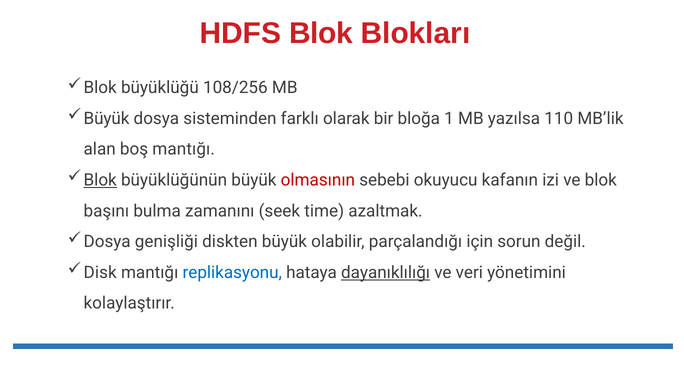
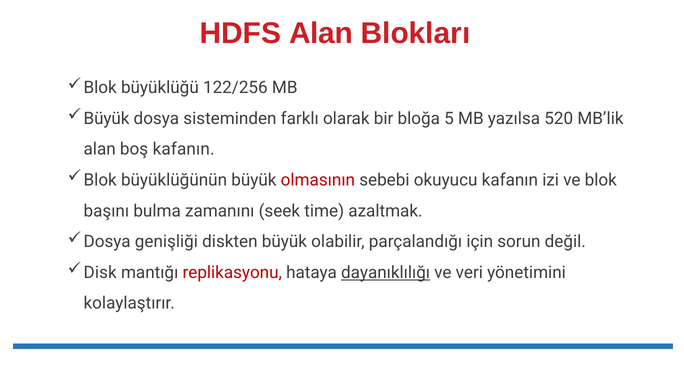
HDFS Blok: Blok -> Alan
108/256: 108/256 -> 122/256
1: 1 -> 5
110: 110 -> 520
boş mantığı: mantığı -> kafanın
Blok at (100, 180) underline: present -> none
replikasyonu colour: blue -> red
